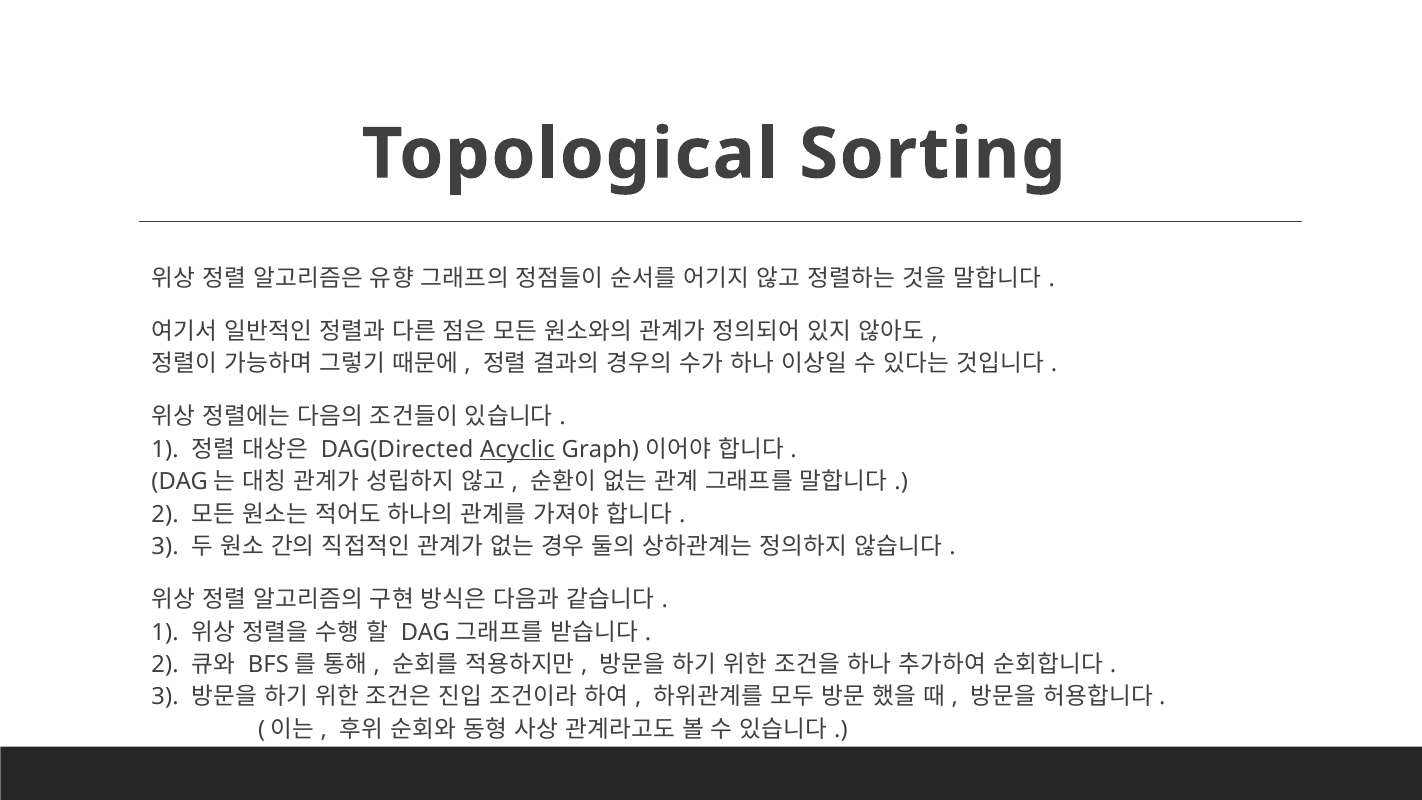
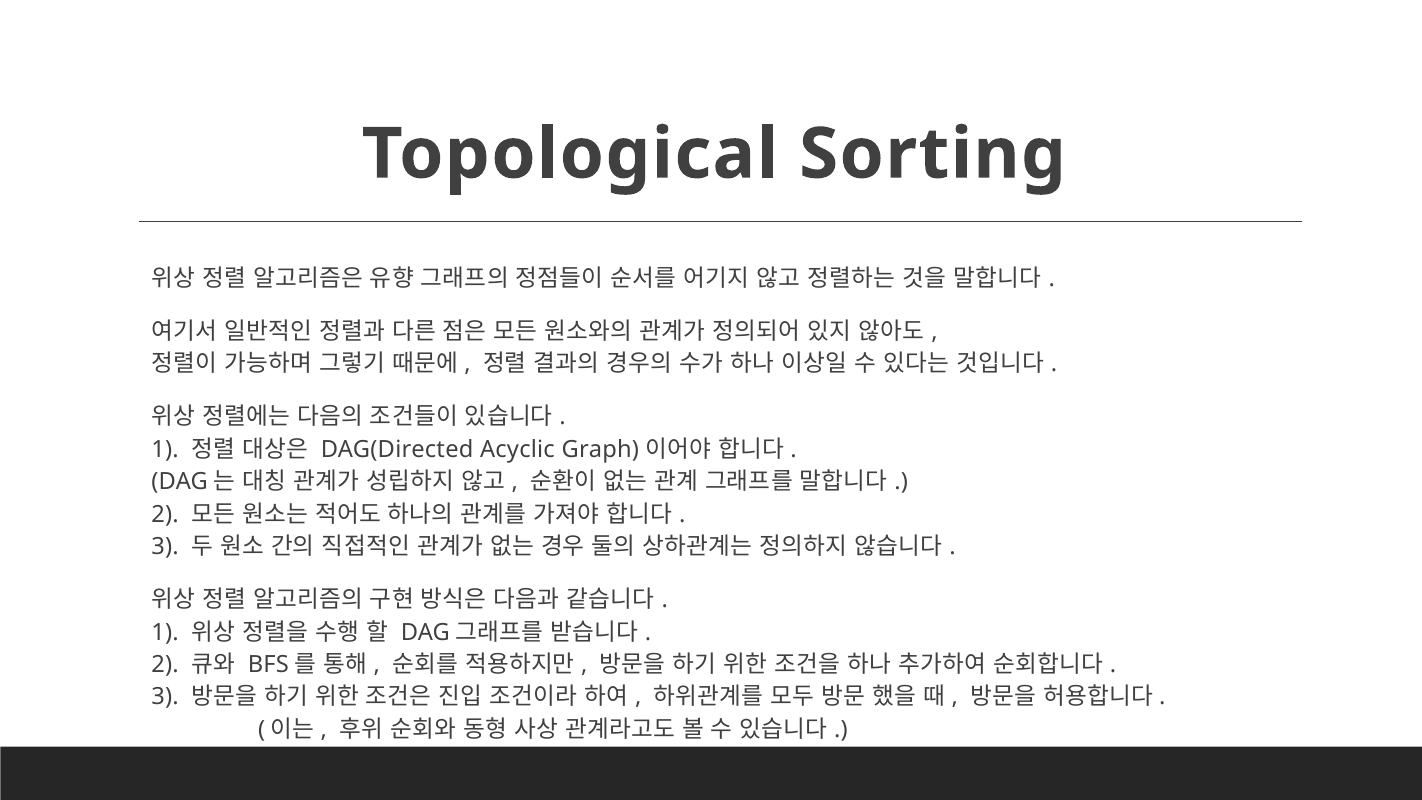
Acyclic underline: present -> none
